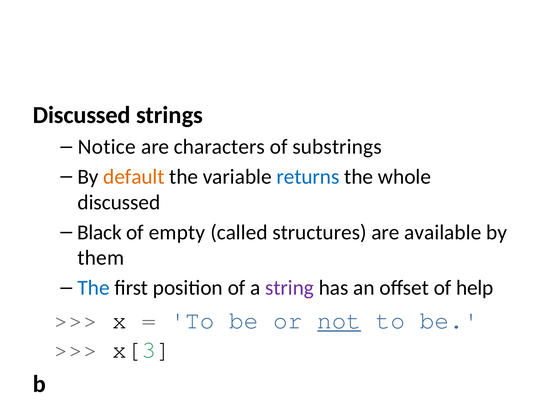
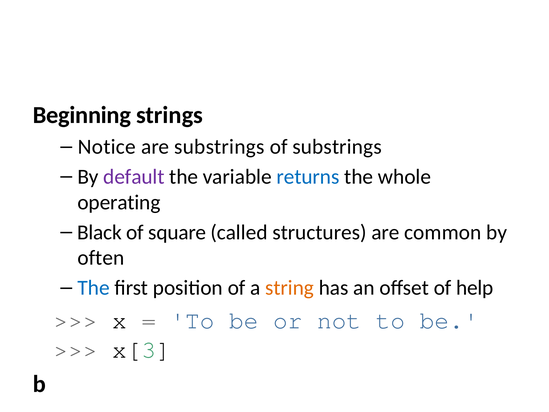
Discussed at (82, 115): Discussed -> Beginning
are characters: characters -> substrings
default colour: orange -> purple
discussed at (119, 202): discussed -> operating
empty: empty -> square
available: available -> common
them: them -> often
string colour: purple -> orange
not underline: present -> none
